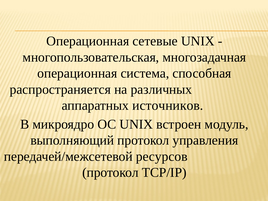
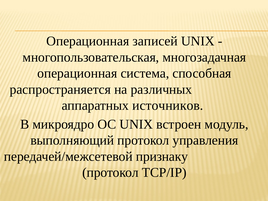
сетевые: сетевые -> записей
ресурсов: ресурсов -> признаку
